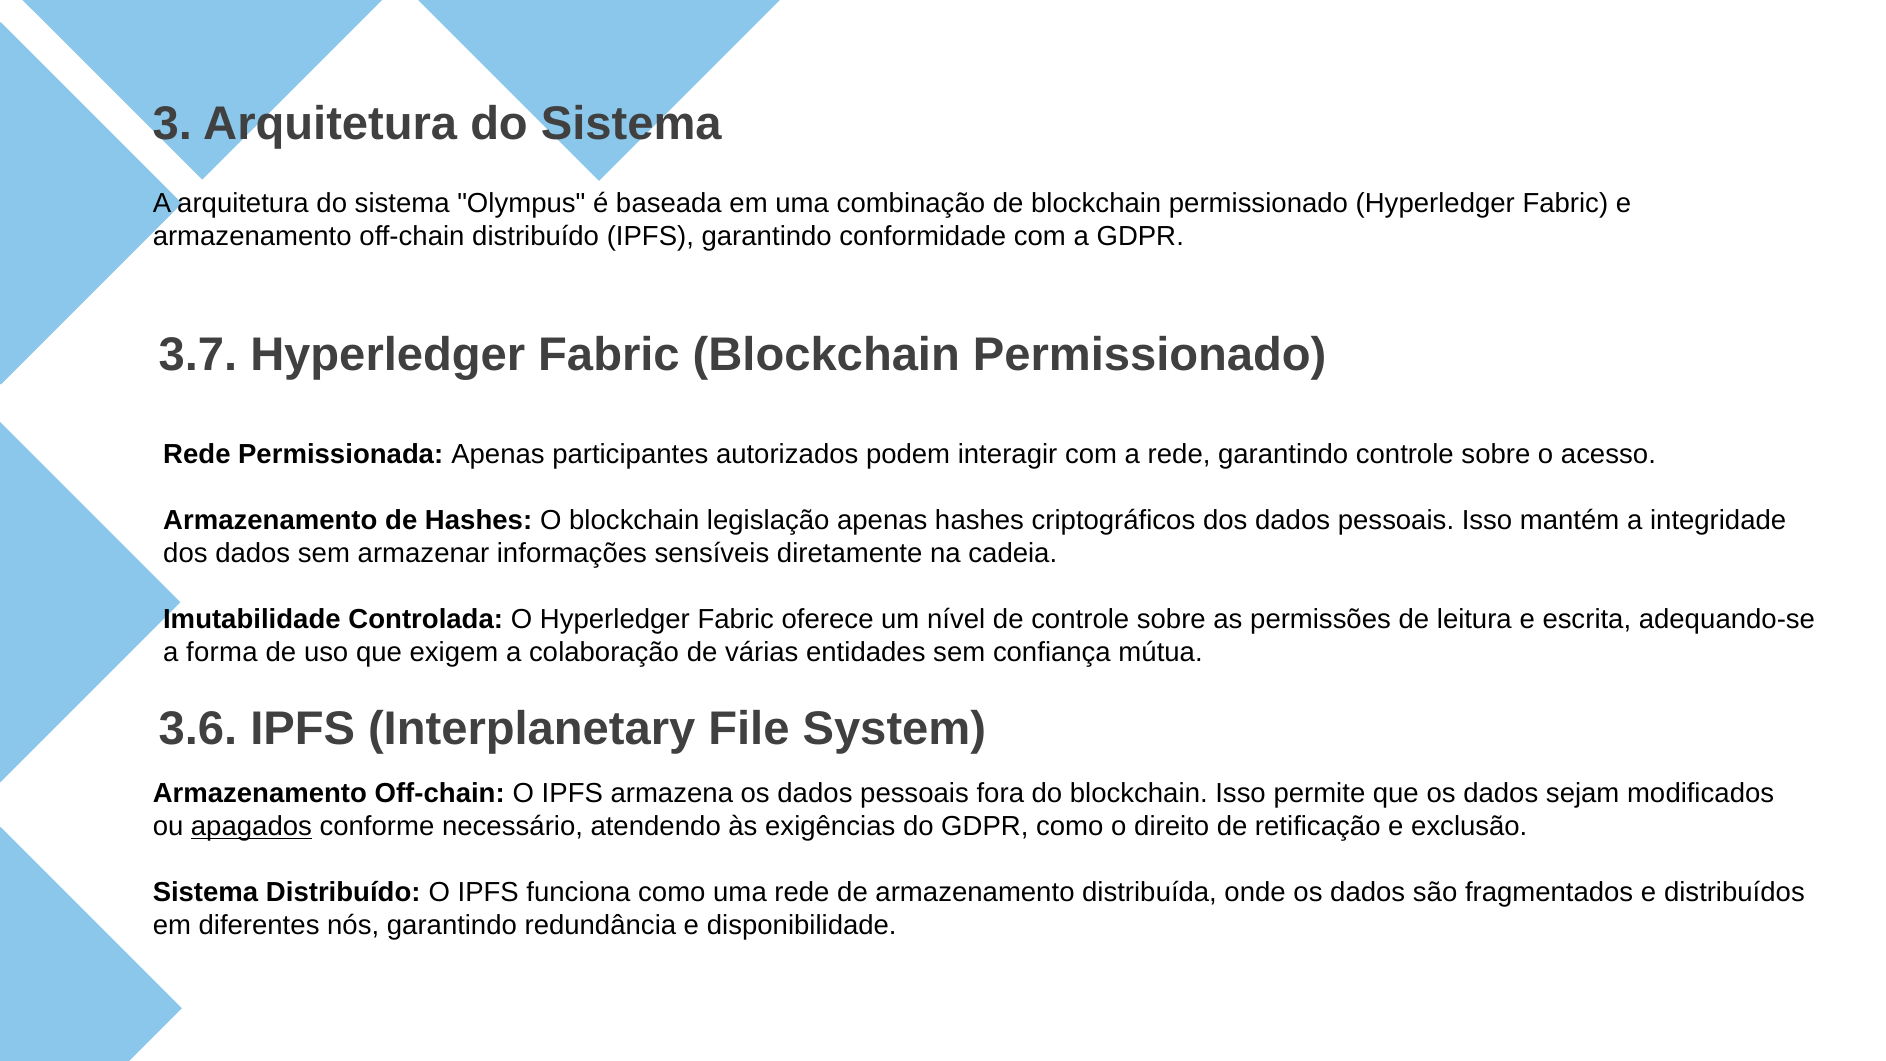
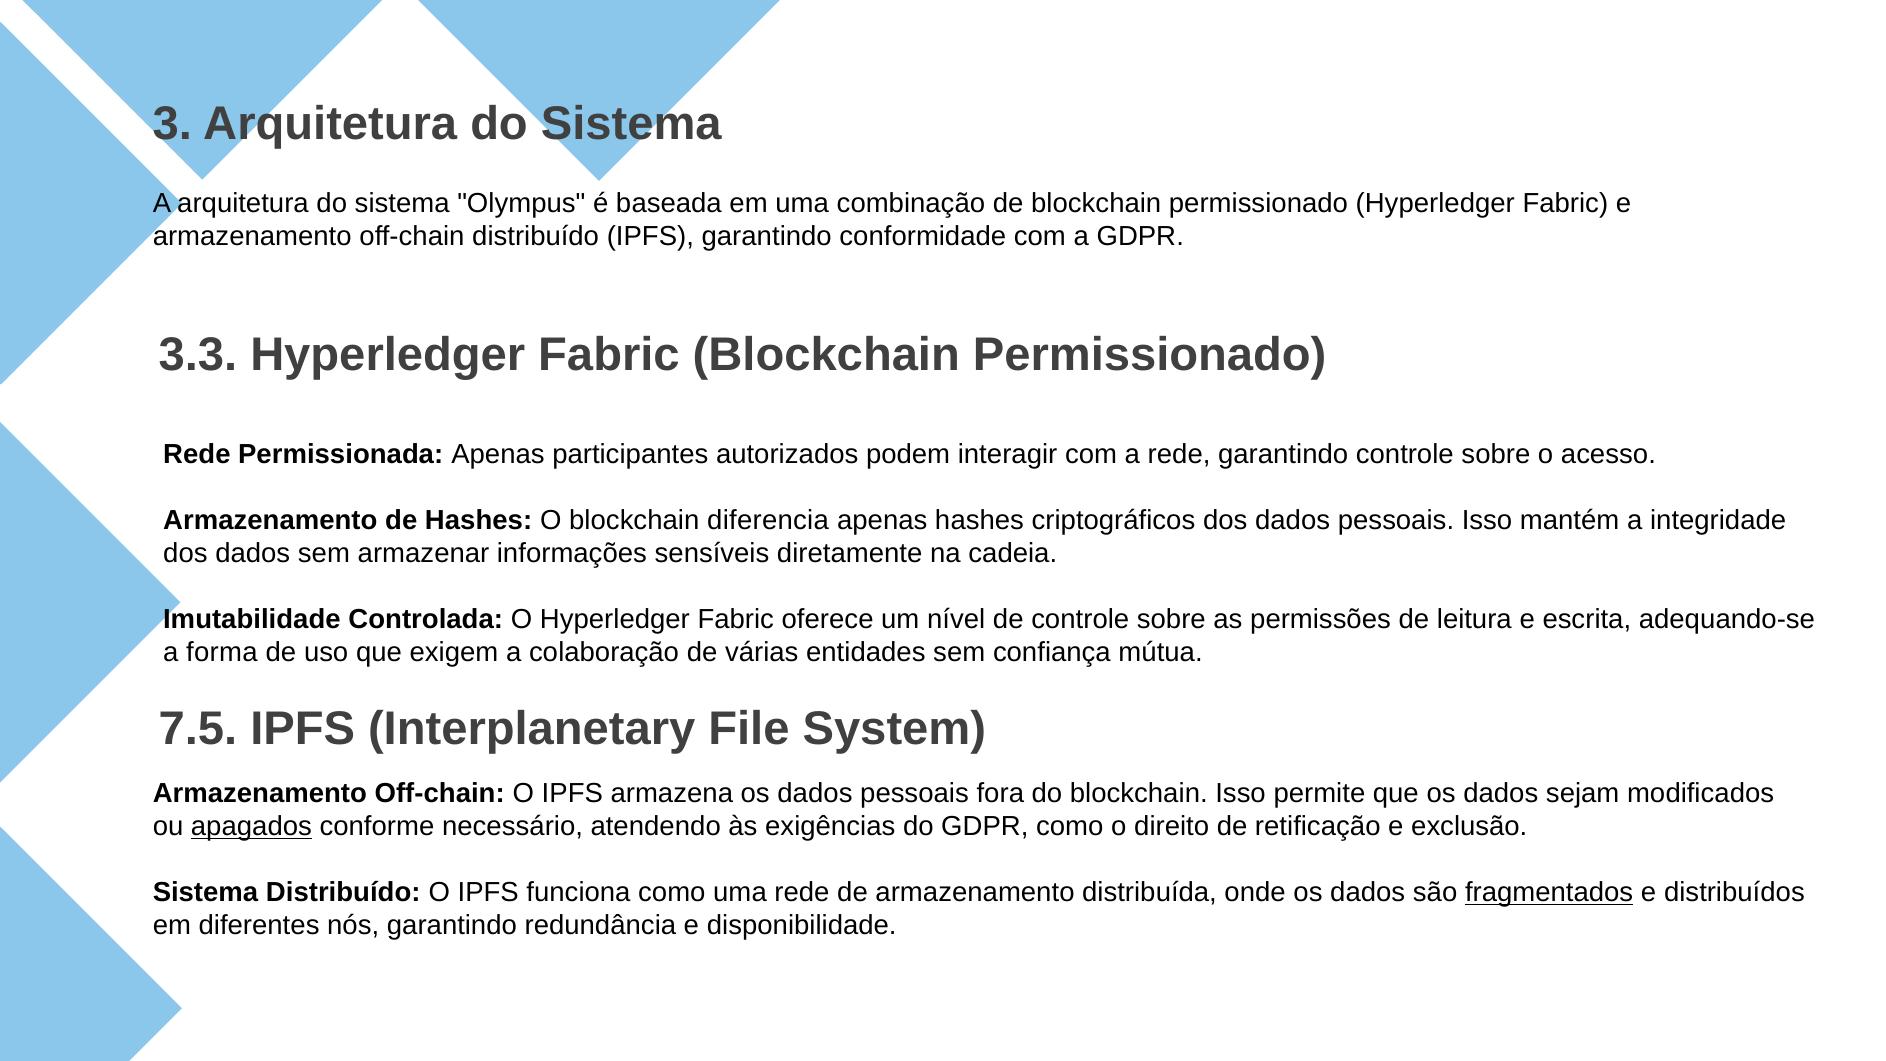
3.7: 3.7 -> 3.3
legislação: legislação -> diferencia
3.6: 3.6 -> 7.5
fragmentados underline: none -> present
